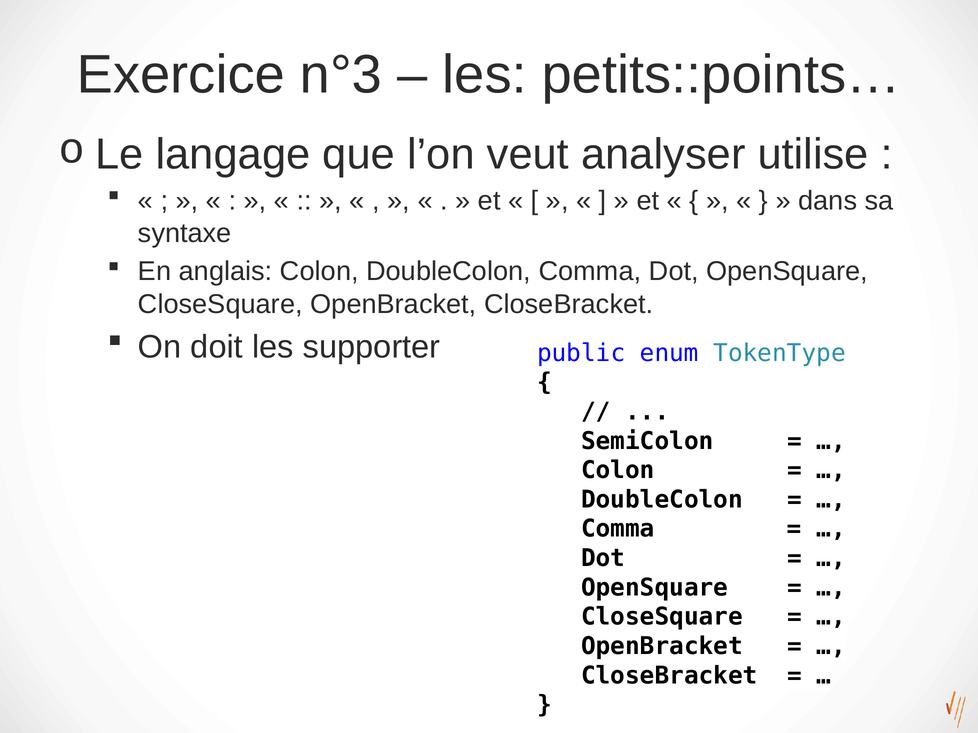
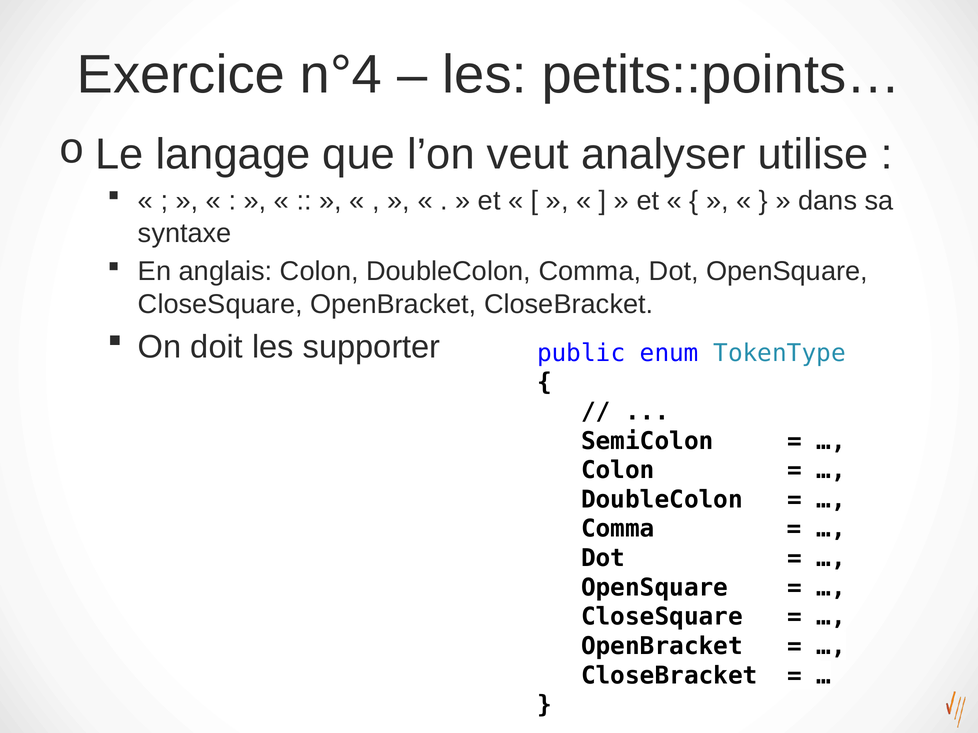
n°3: n°3 -> n°4
